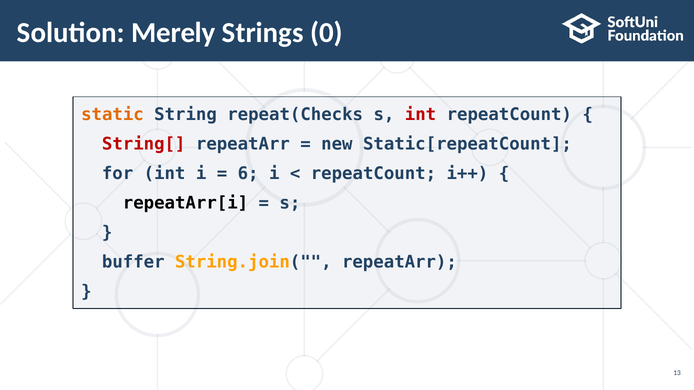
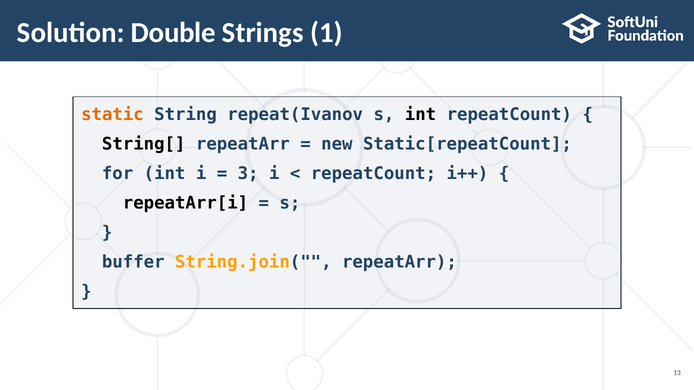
Merely: Merely -> Double
0: 0 -> 1
repeat(Checks: repeat(Checks -> repeat(Ivanov
int at (421, 115) colour: red -> black
String[ colour: red -> black
6: 6 -> 3
